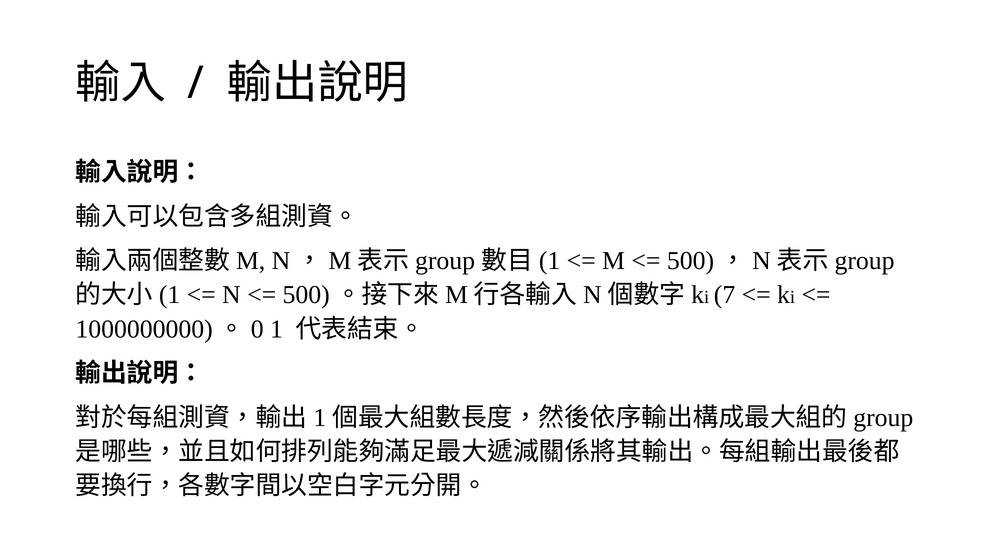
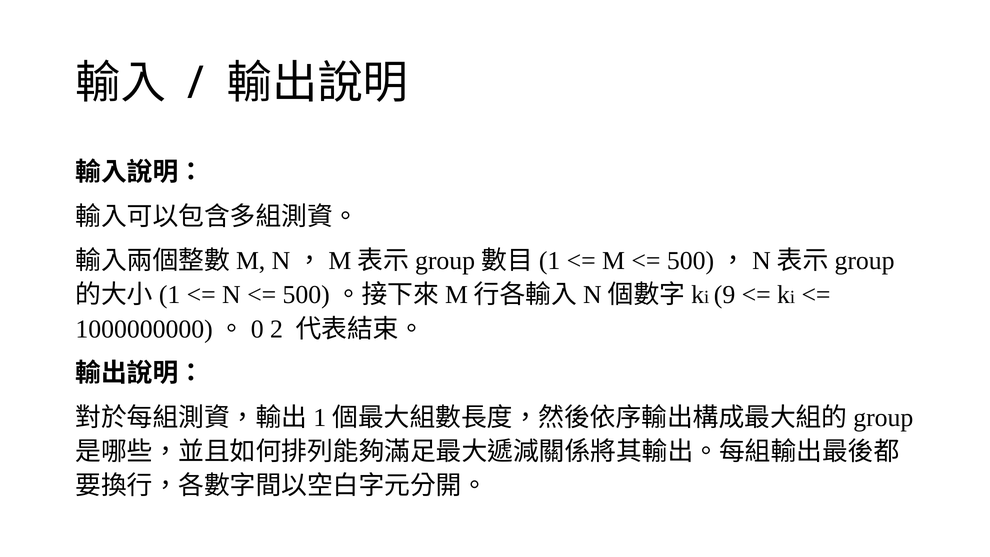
7: 7 -> 9
1: 1 -> 2
